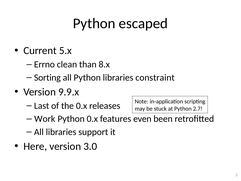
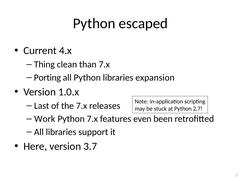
5.x: 5.x -> 4.x
Errno: Errno -> Thing
than 8.x: 8.x -> 7.x
Sorting: Sorting -> Porting
constraint: constraint -> expansion
9.9.x: 9.9.x -> 1.0.x
the 0.x: 0.x -> 7.x
Python 0.x: 0.x -> 7.x
3.0: 3.0 -> 3.7
